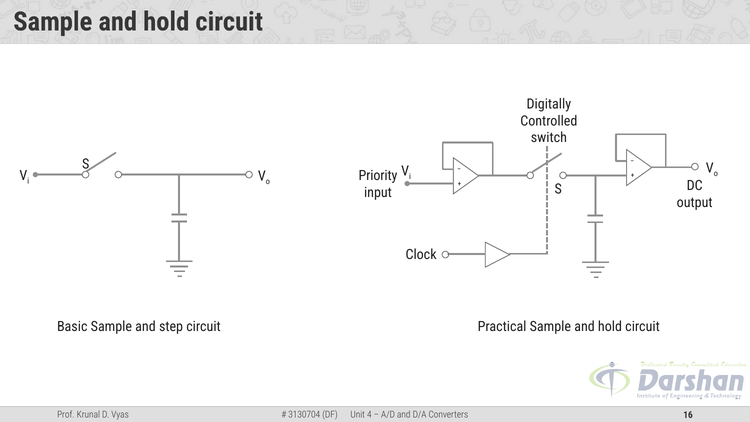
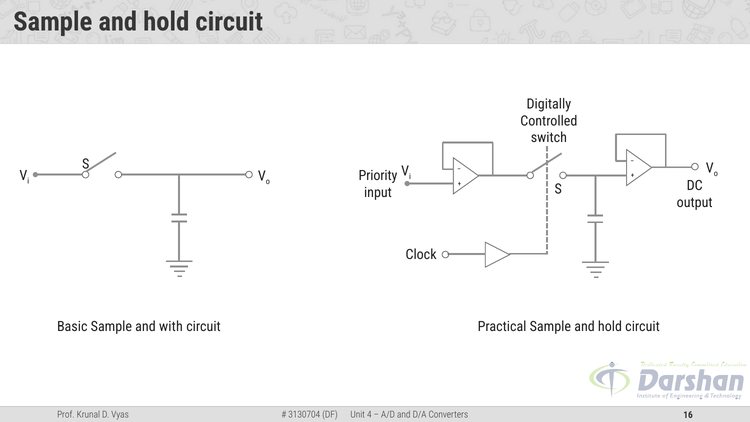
step: step -> with
